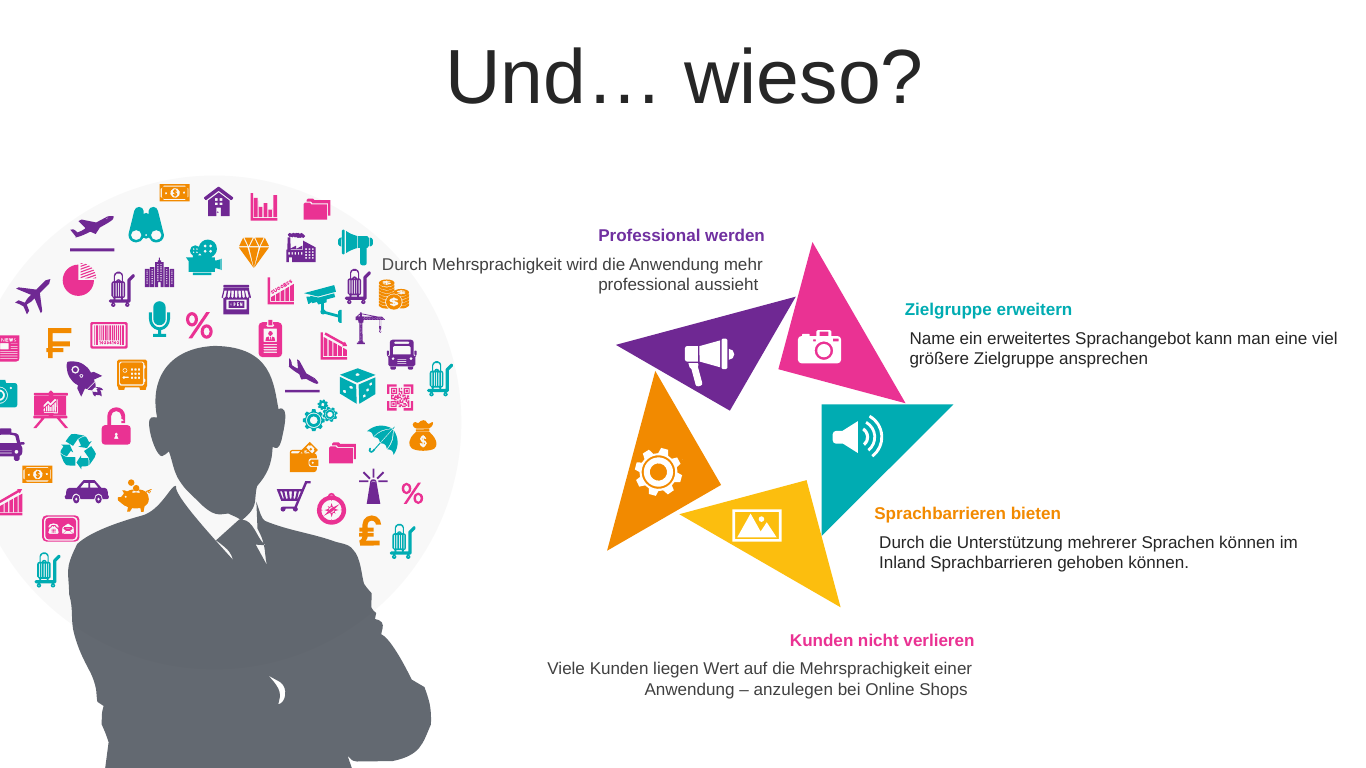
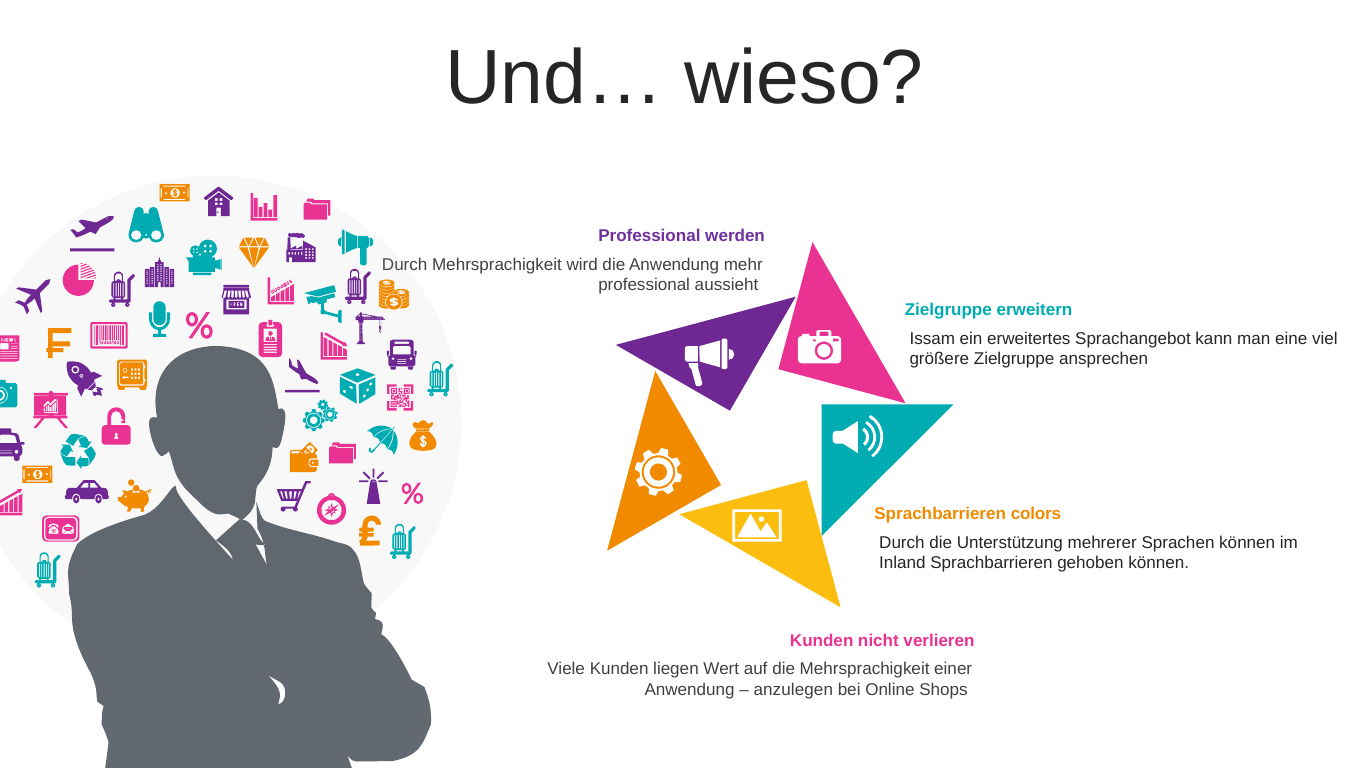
Name: Name -> Issam
bieten: bieten -> colors
